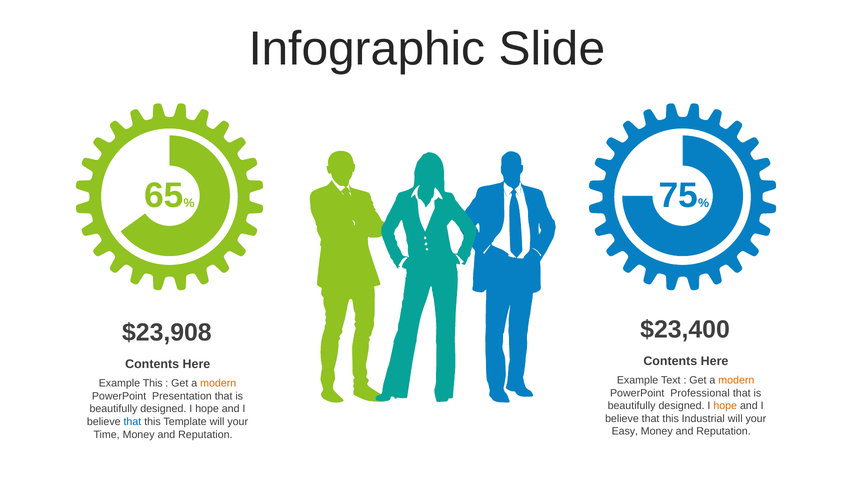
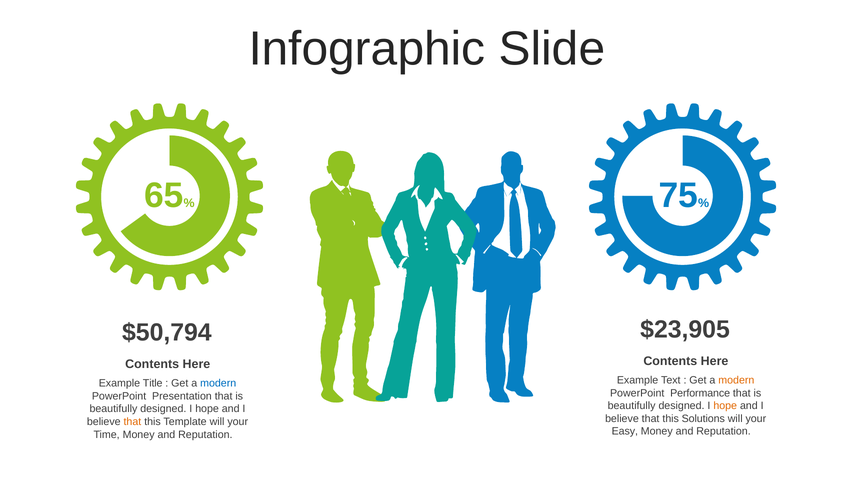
$23,400: $23,400 -> $23,905
$23,908: $23,908 -> $50,794
Example This: This -> Title
modern at (218, 384) colour: orange -> blue
Professional: Professional -> Performance
Industrial: Industrial -> Solutions
that at (132, 422) colour: blue -> orange
